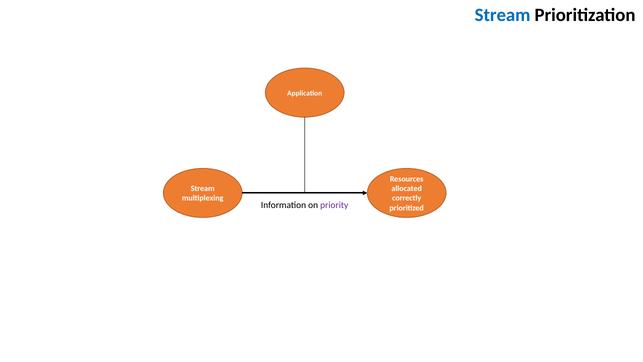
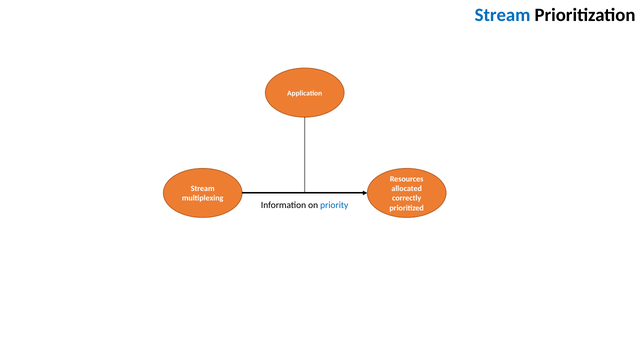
priority colour: purple -> blue
